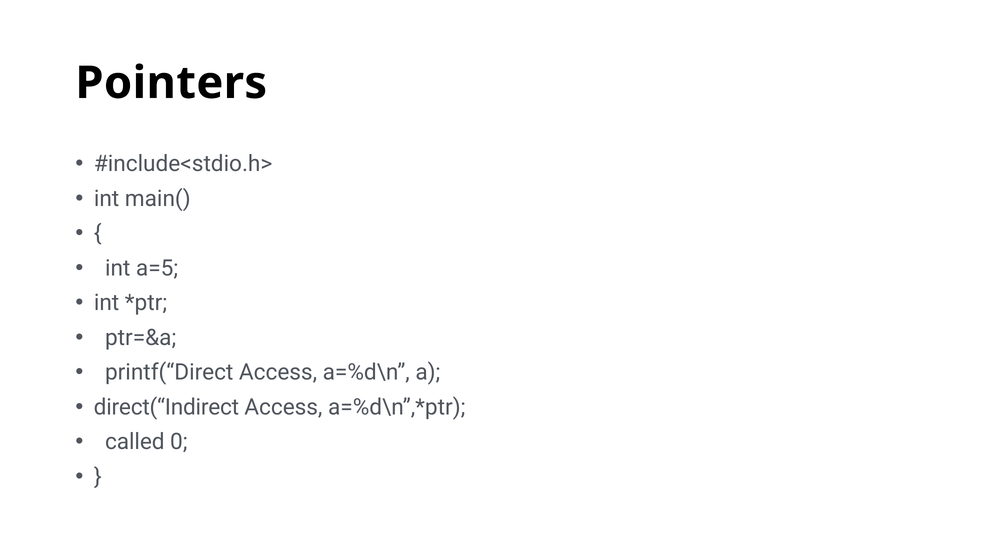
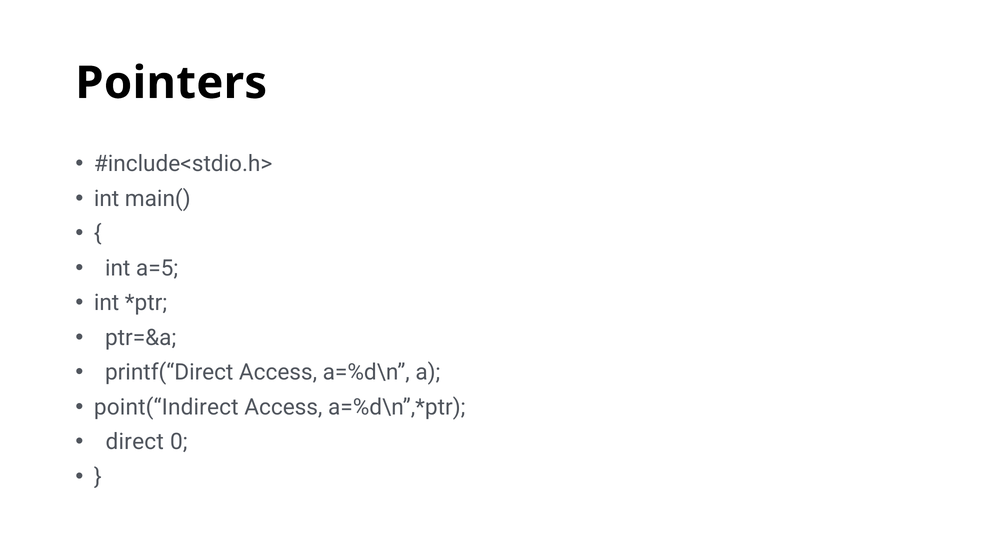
direct(“Indirect: direct(“Indirect -> point(“Indirect
called: called -> direct
